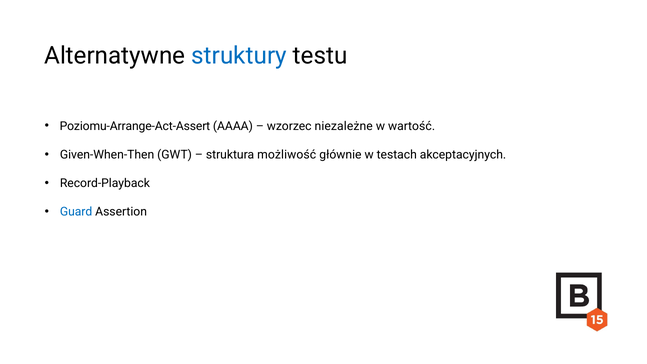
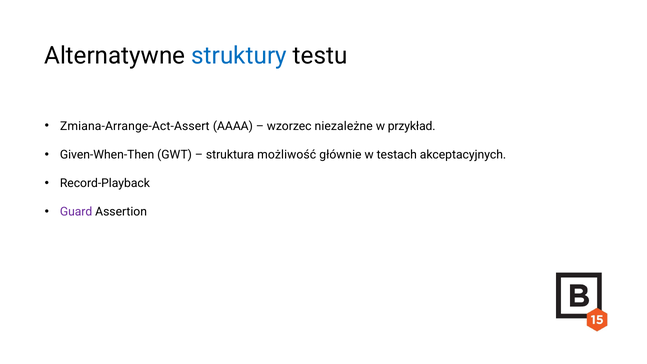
Poziomu-Arrange-Act-Assert: Poziomu-Arrange-Act-Assert -> Zmiana-Arrange-Act-Assert
wartość: wartość -> przykład
Guard colour: blue -> purple
